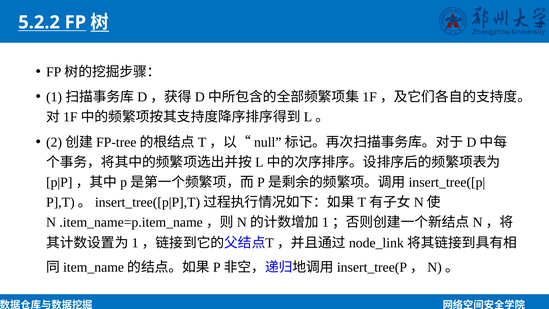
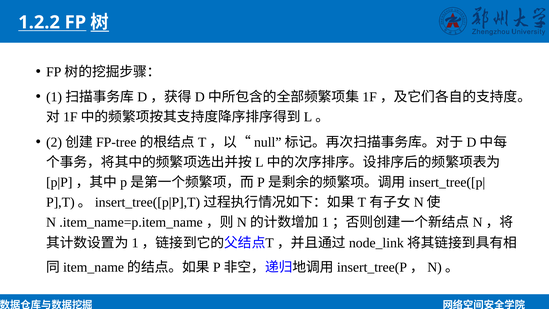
5.2.2: 5.2.2 -> 1.2.2
